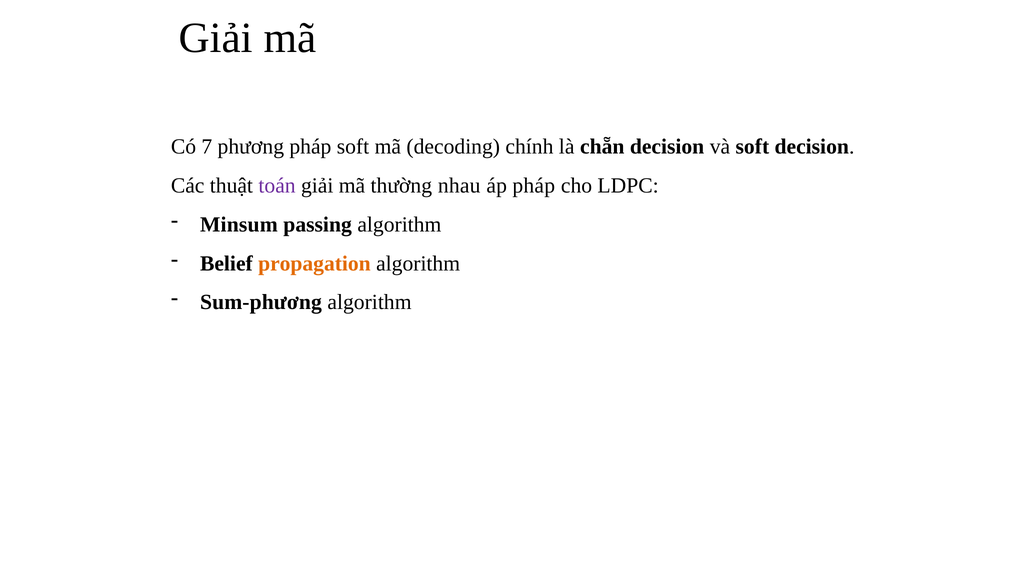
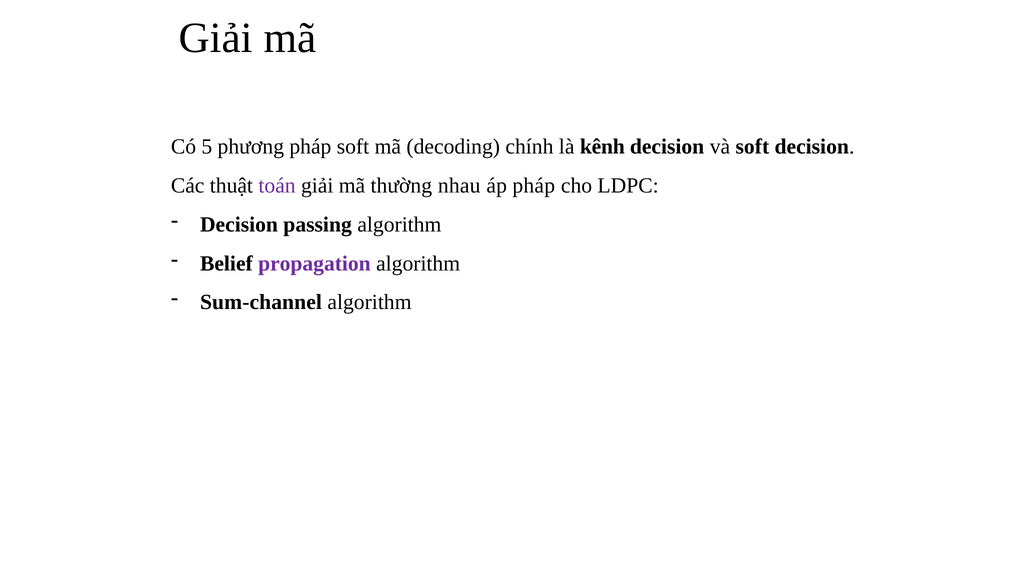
7: 7 -> 5
chẵn: chẵn -> kênh
Minsum at (239, 225): Minsum -> Decision
propagation colour: orange -> purple
Sum-phương: Sum-phương -> Sum-channel
